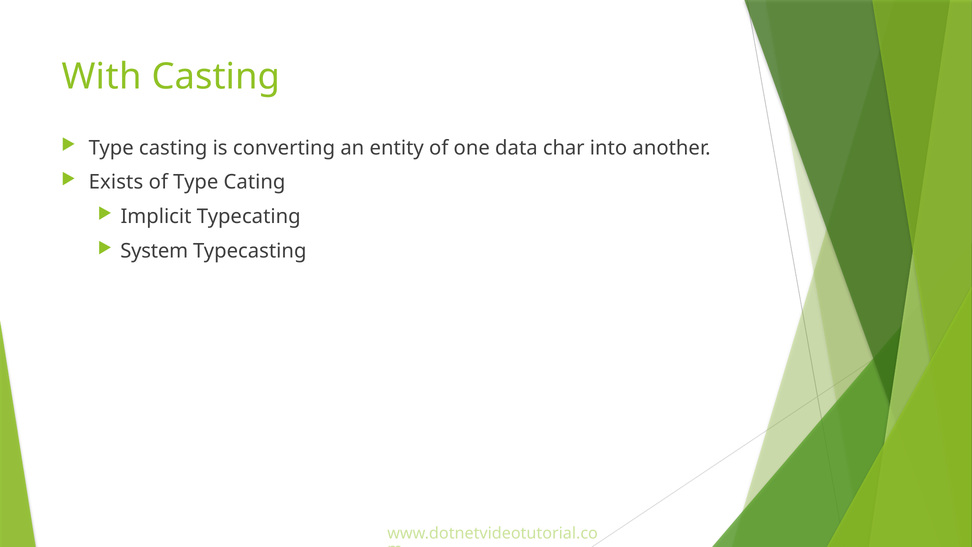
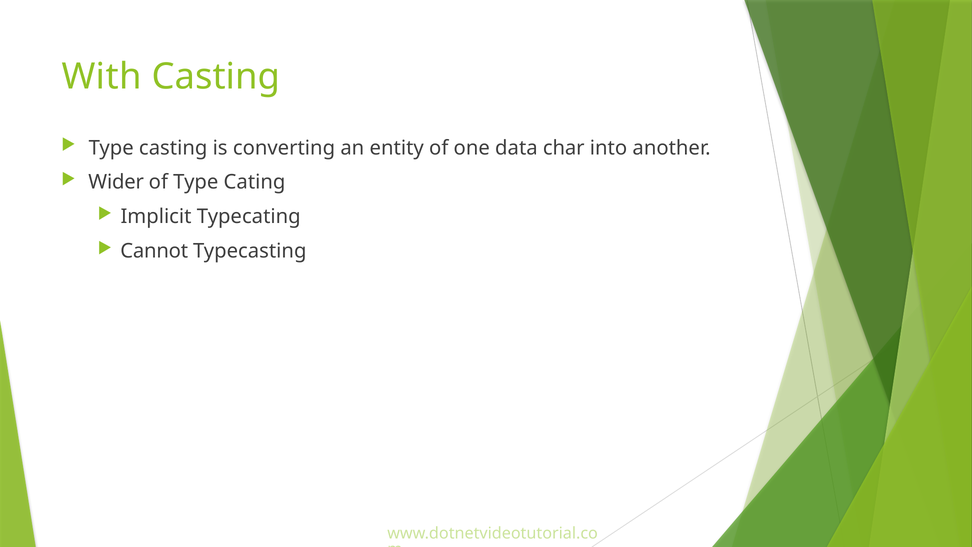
Exists: Exists -> Wider
System: System -> Cannot
